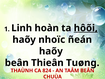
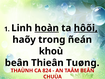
hoàn underline: none -> present
nhoïc: nhoïc -> trong
haõy at (51, 51): haõy -> khoù
